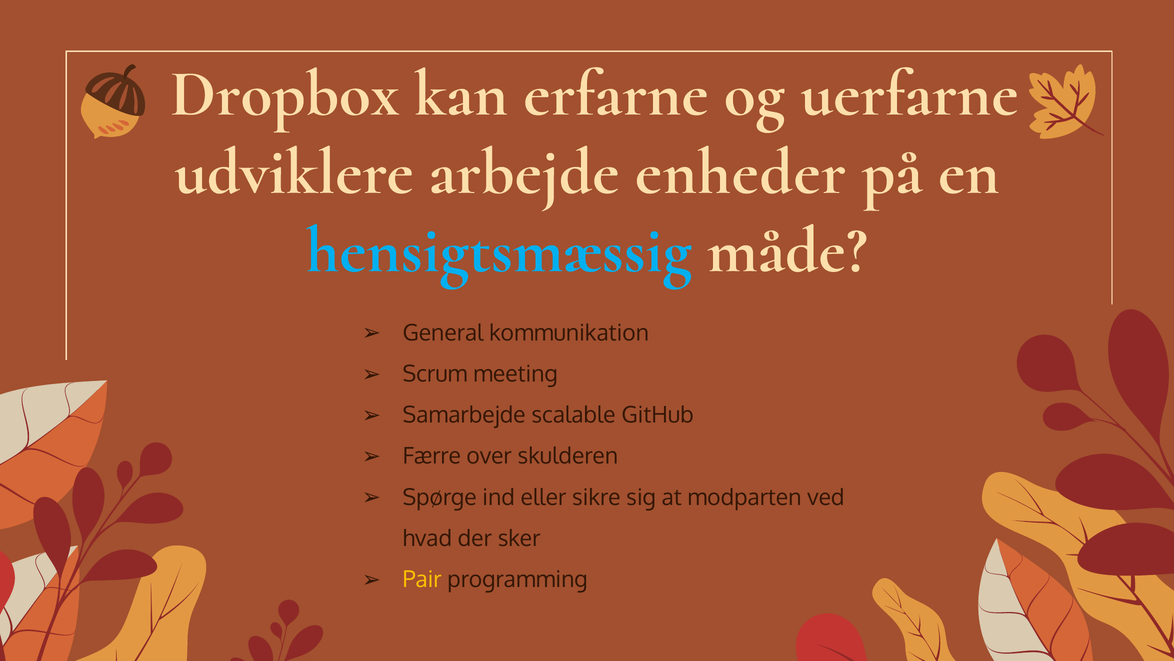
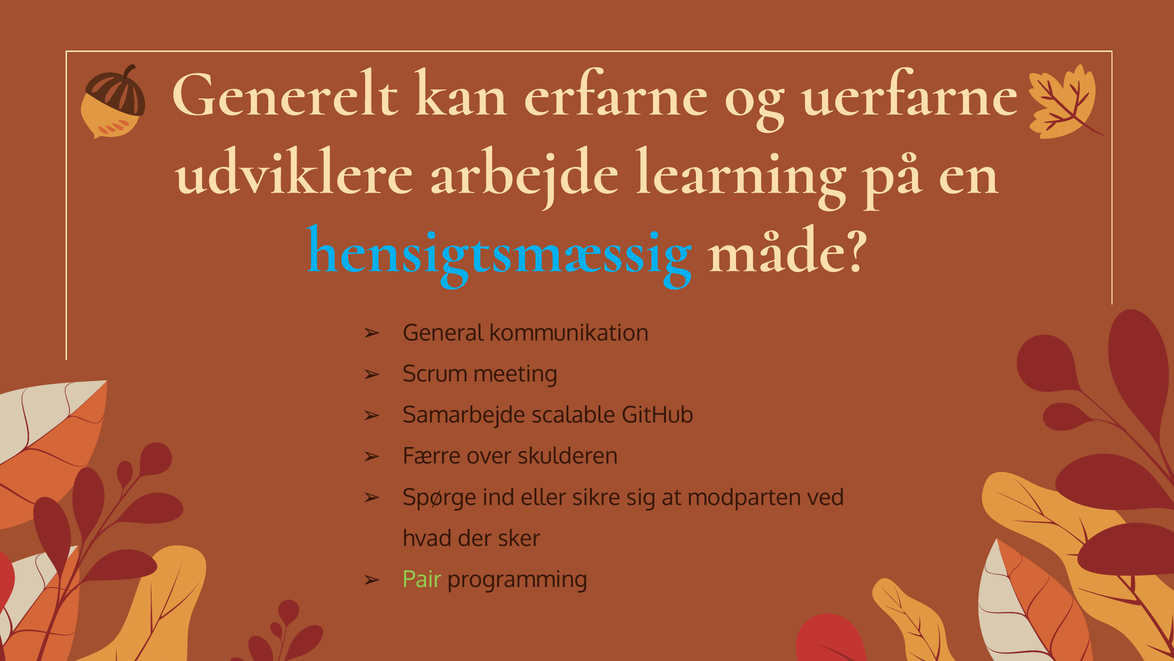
Dropbox: Dropbox -> Generelt
enheder: enheder -> learning
Pair colour: yellow -> light green
